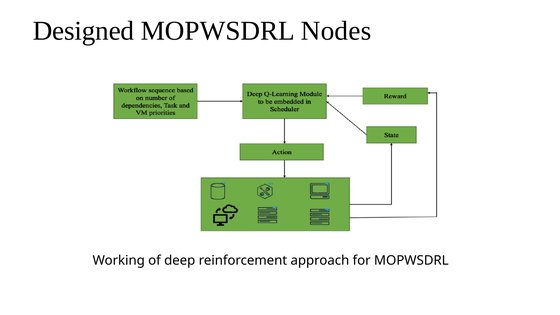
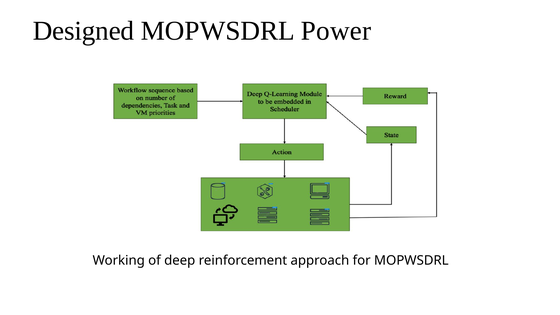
Nodes: Nodes -> Power
